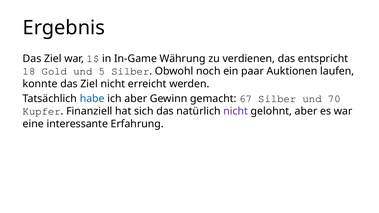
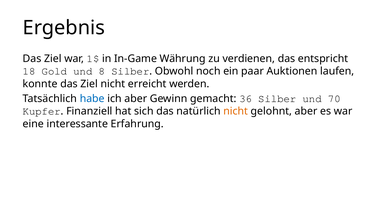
5: 5 -> 8
67: 67 -> 36
nicht at (236, 111) colour: purple -> orange
